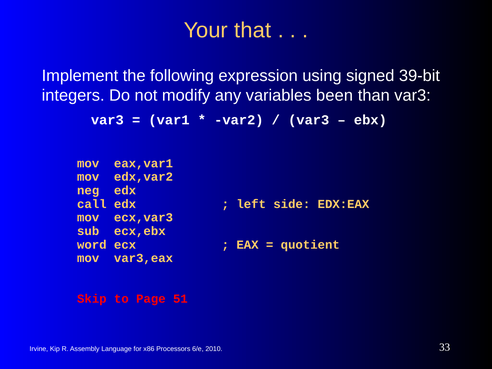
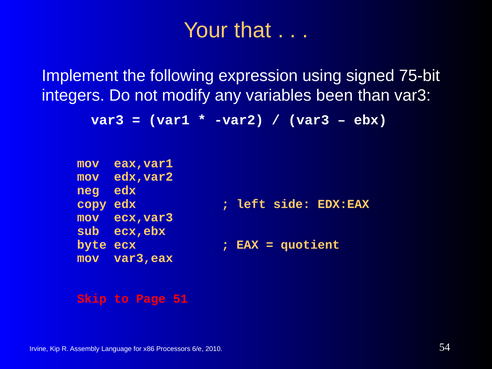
39-bit: 39-bit -> 75-bit
call: call -> copy
word: word -> byte
33: 33 -> 54
